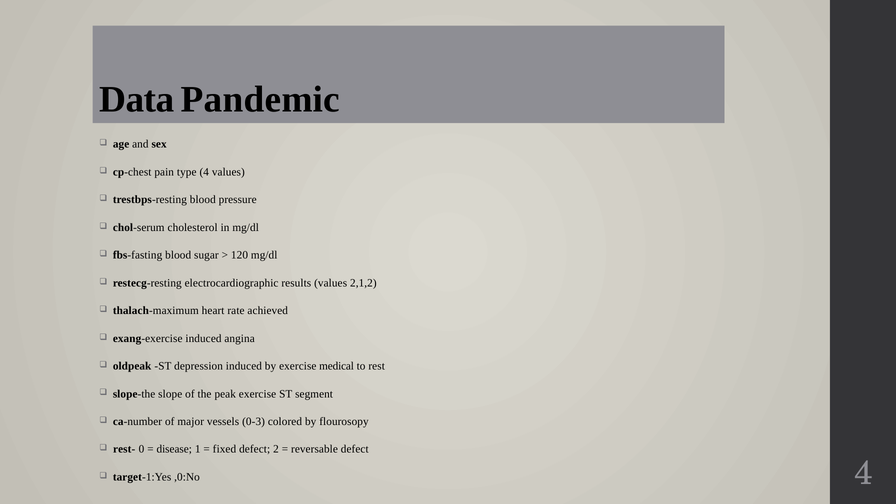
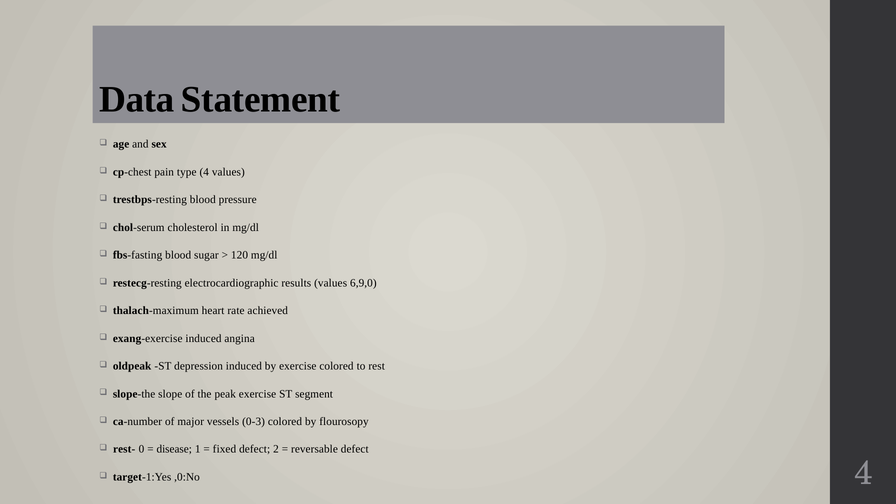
Pandemic: Pandemic -> Statement
2,1,2: 2,1,2 -> 6,9,0
exercise medical: medical -> colored
